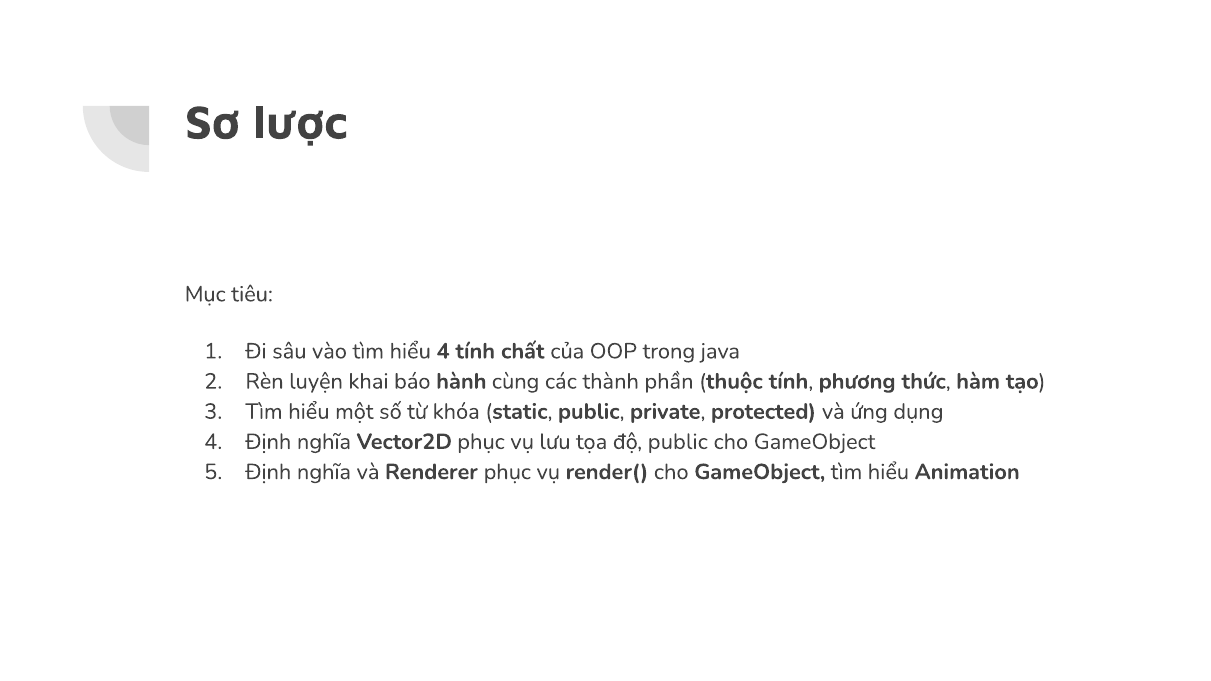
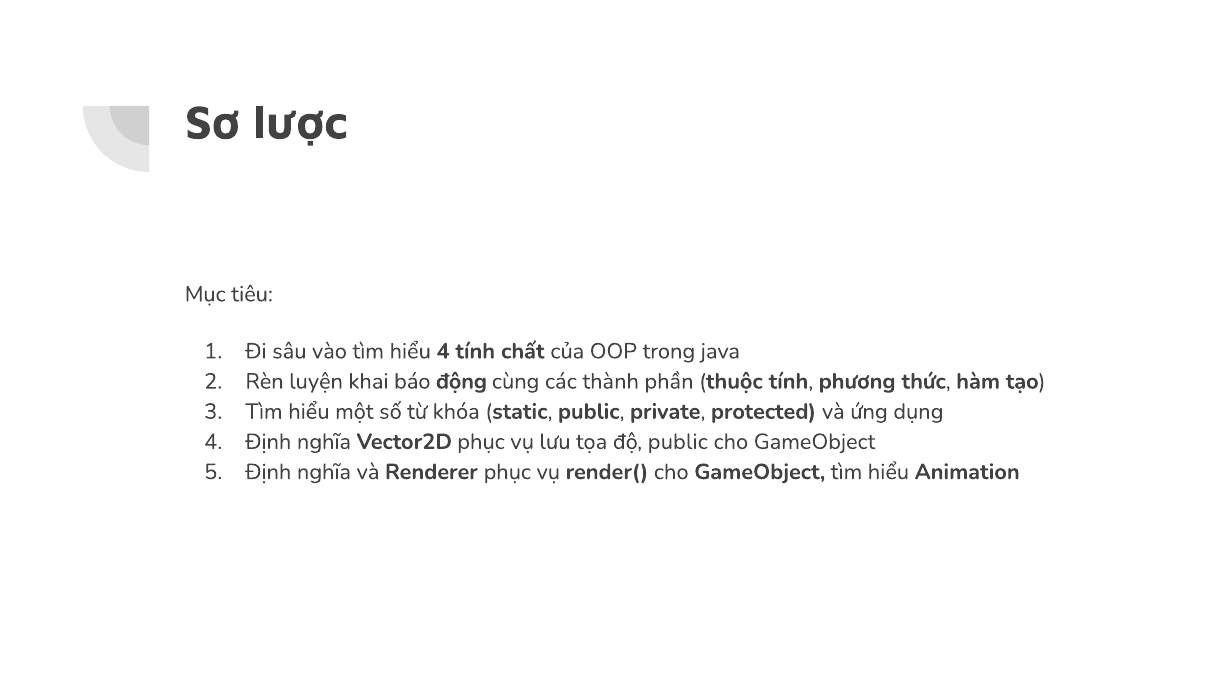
hành: hành -> động
